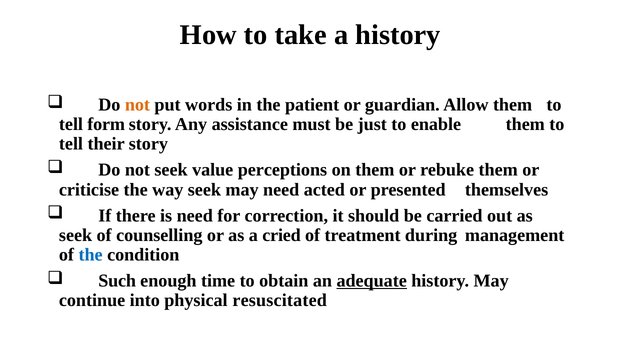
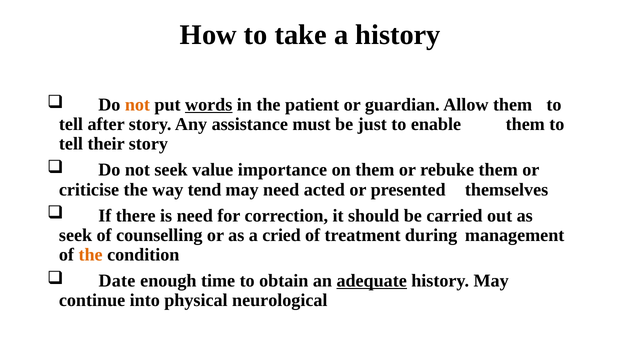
words underline: none -> present
form: form -> after
perceptions: perceptions -> importance
way seek: seek -> tend
the at (91, 255) colour: blue -> orange
Such: Such -> Date
resuscitated: resuscitated -> neurological
